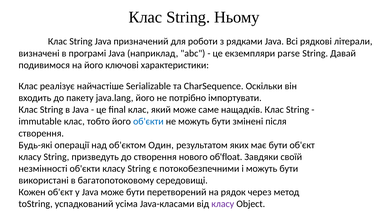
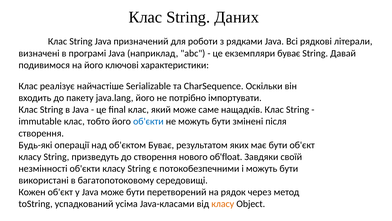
Ньому: Ньому -> Даних
екземпляри parse: parse -> буває
об'єктом Один: Один -> Буває
класу at (223, 204) colour: purple -> orange
